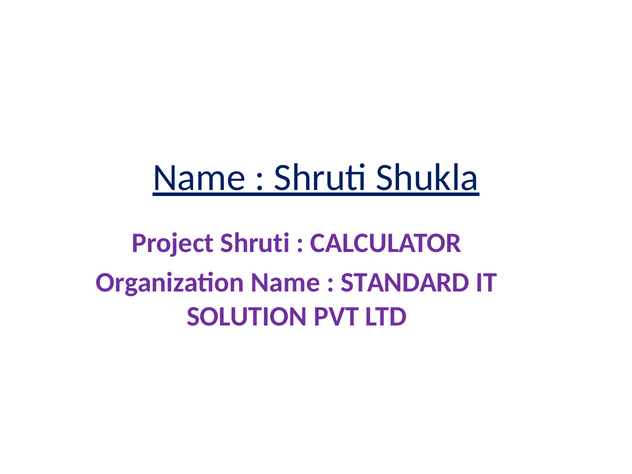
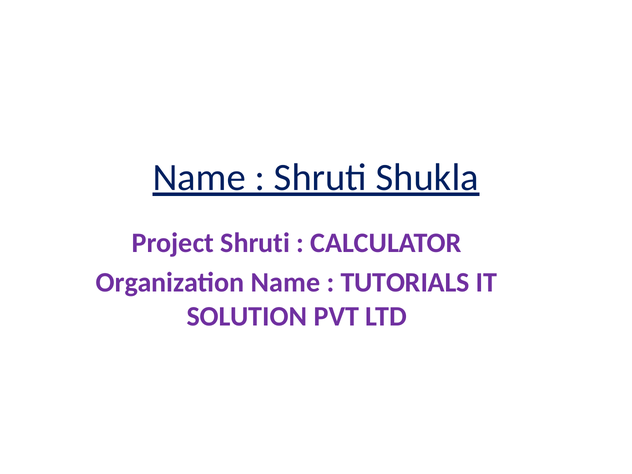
STANDARD: STANDARD -> TUTORIALS
